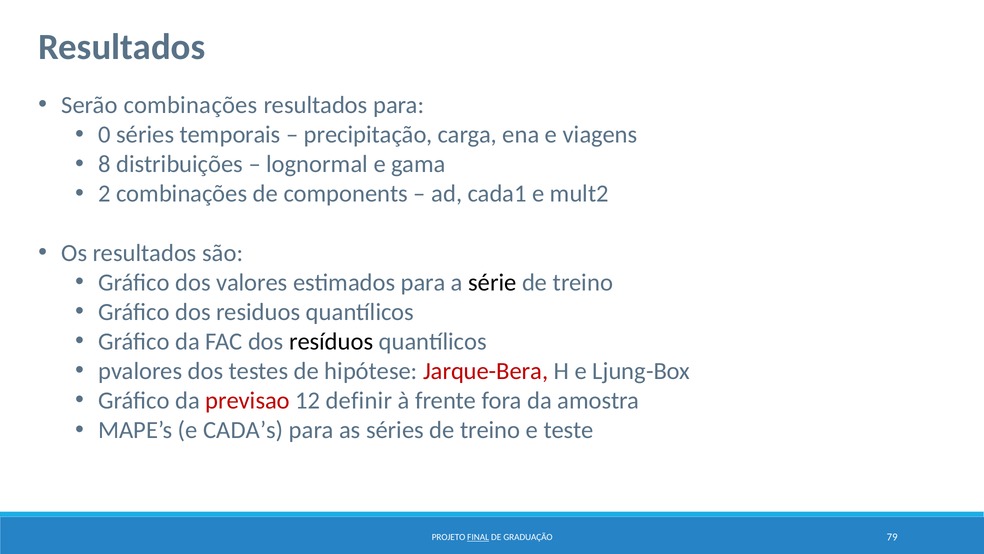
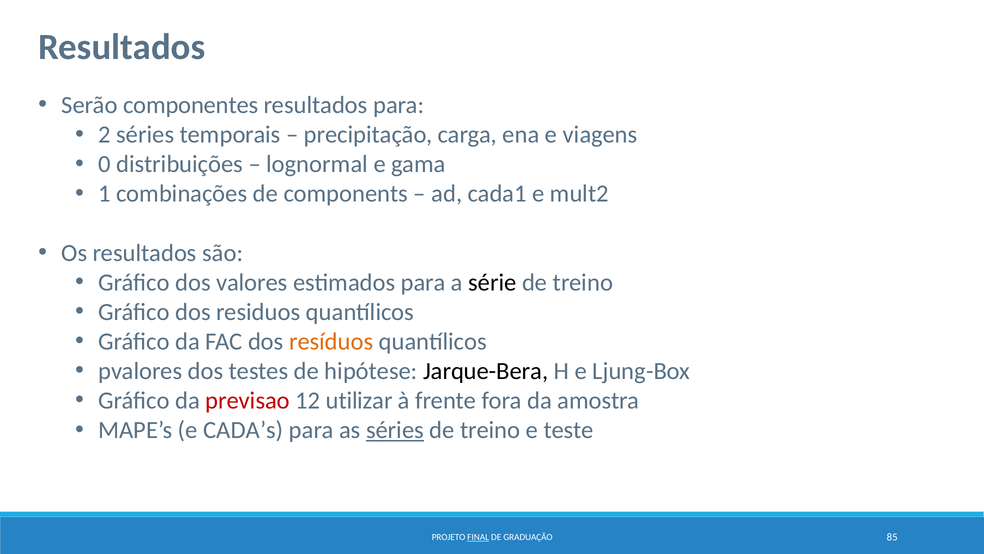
Serão combinações: combinações -> componentes
0: 0 -> 2
8: 8 -> 0
2: 2 -> 1
resíduos colour: black -> orange
Jarque-Bera colour: red -> black
definir: definir -> utilizar
séries at (395, 430) underline: none -> present
79: 79 -> 85
